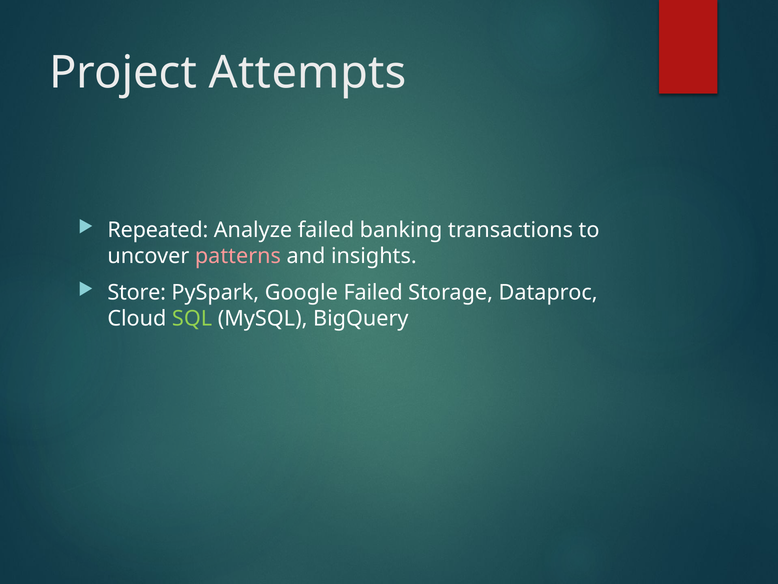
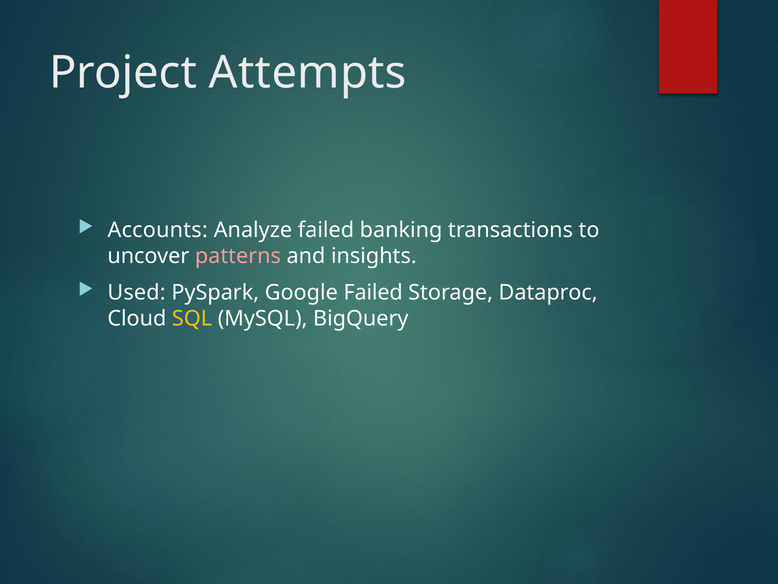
Repeated: Repeated -> Accounts
Store: Store -> Used
SQL colour: light green -> yellow
